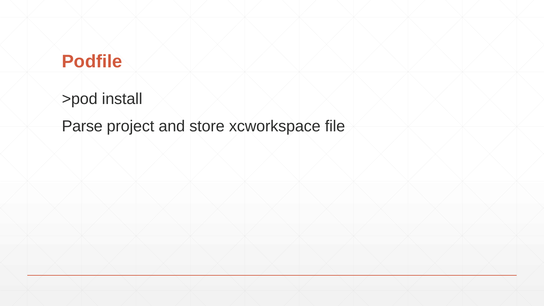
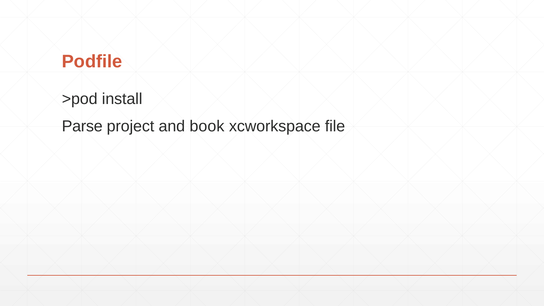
store: store -> book
